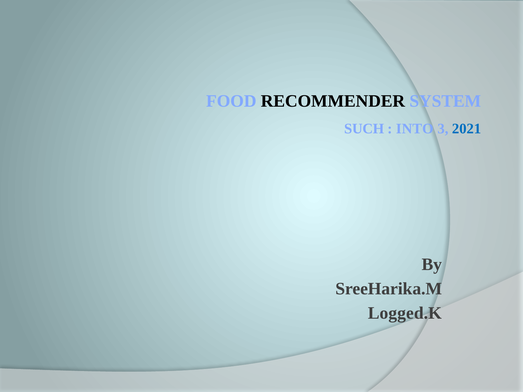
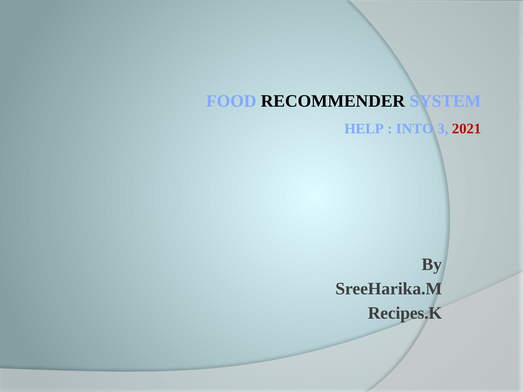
SUCH: SUCH -> HELP
2021 colour: blue -> red
Logged.K: Logged.K -> Recipes.K
